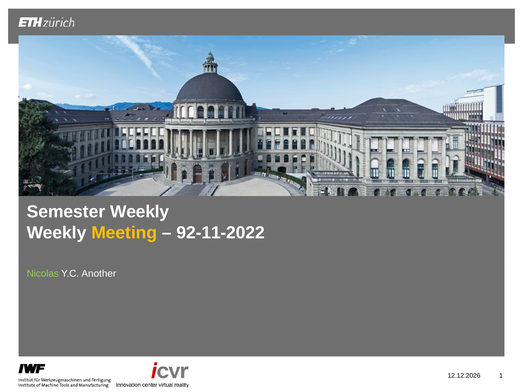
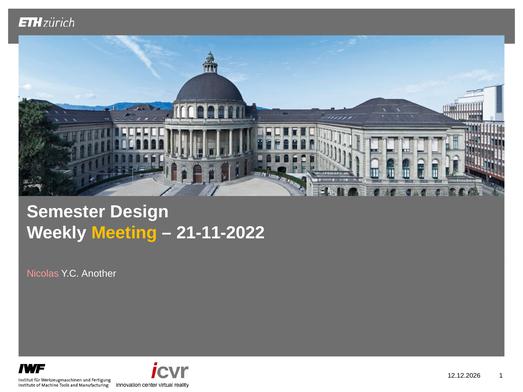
Semester Weekly: Weekly -> Design
92-11-2022: 92-11-2022 -> 21-11-2022
Nicolas colour: light green -> pink
